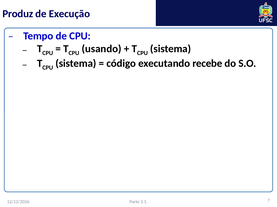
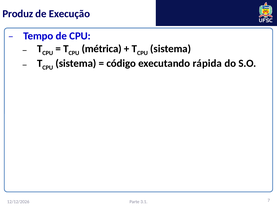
usando: usando -> métrica
recebe: recebe -> rápida
